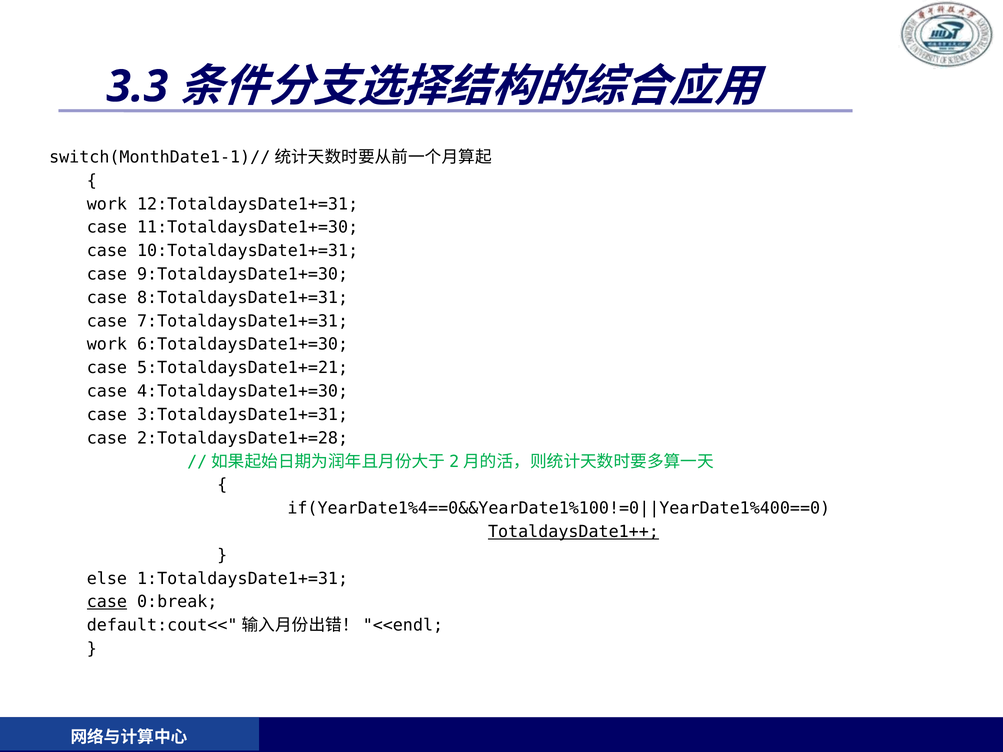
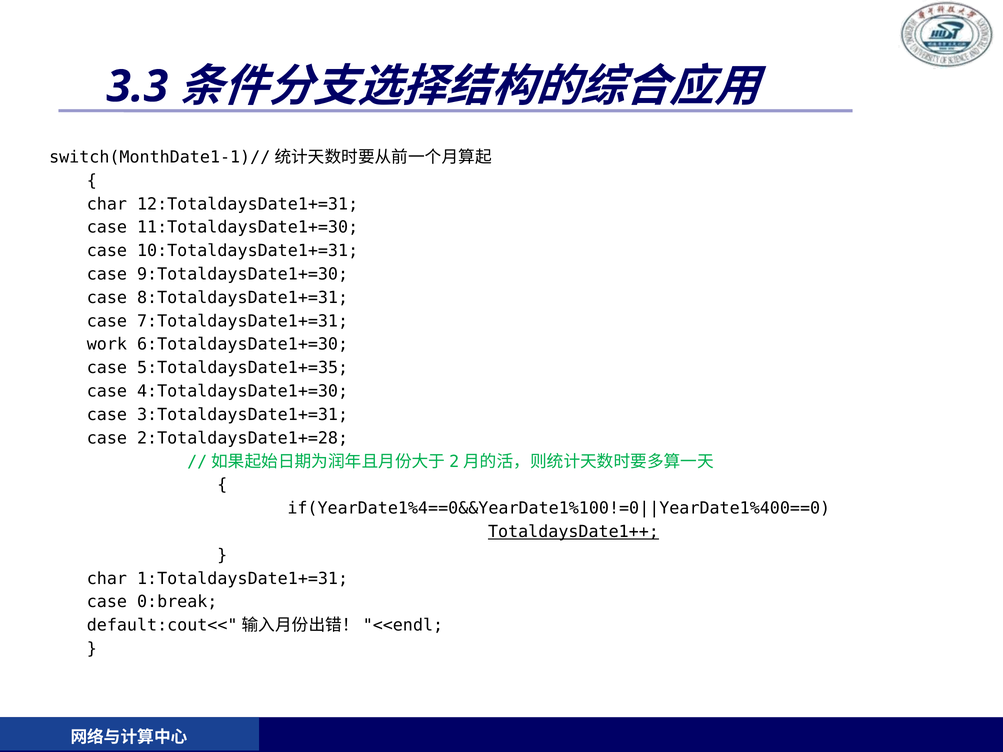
work at (107, 204): work -> char
5:TotaldaysDate1+=21: 5:TotaldaysDate1+=21 -> 5:TotaldaysDate1+=35
else at (107, 579): else -> char
case at (107, 602) underline: present -> none
